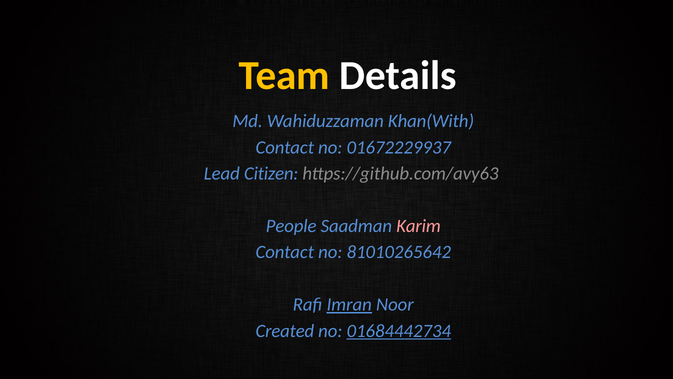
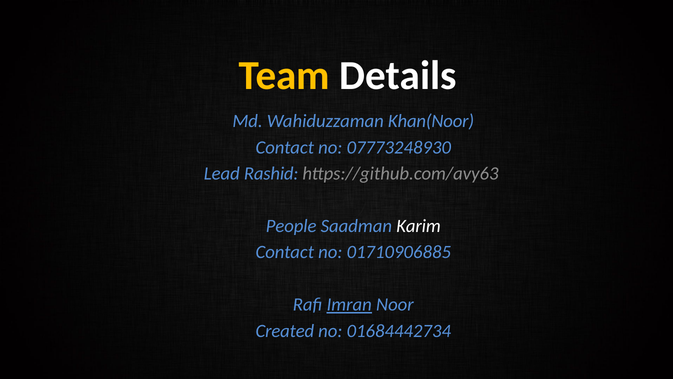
Khan(With: Khan(With -> Khan(Noor
01672229937: 01672229937 -> 07773248930
Citizen: Citizen -> Rashid
Karim colour: pink -> white
81010265642: 81010265642 -> 01710906885
01684442734 underline: present -> none
